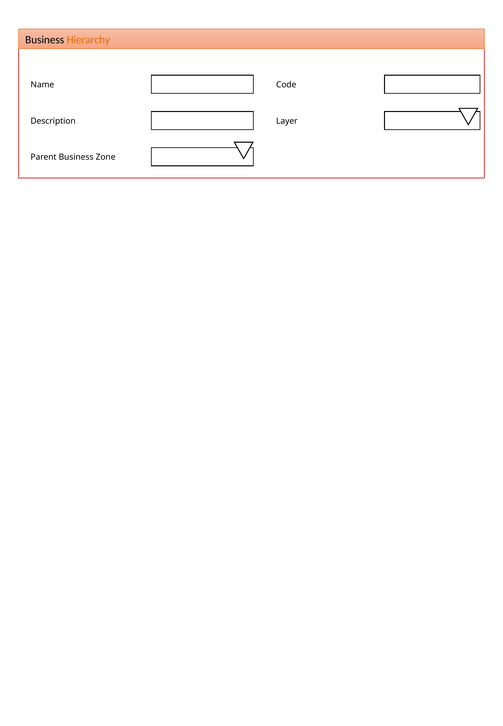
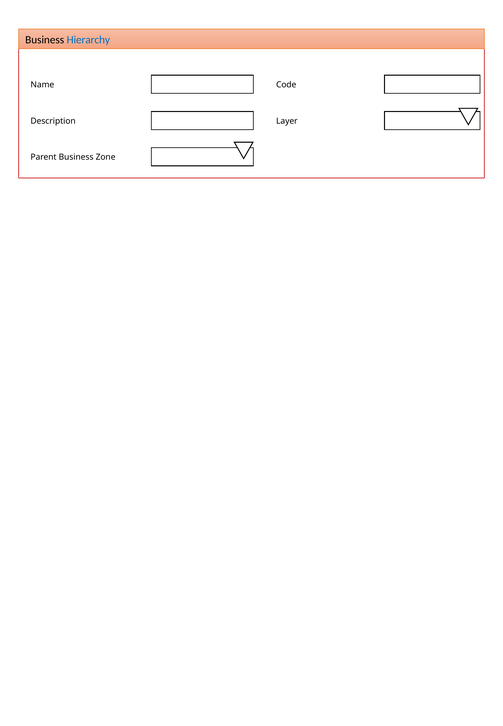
Hierarchy colour: orange -> blue
